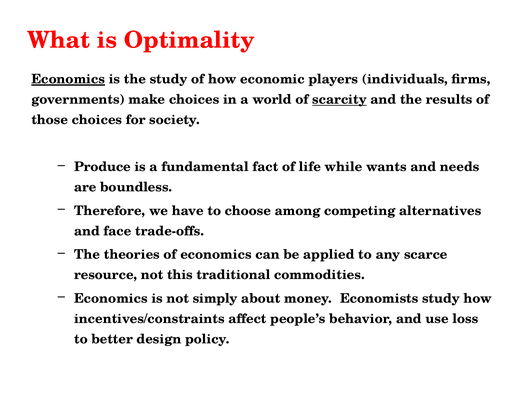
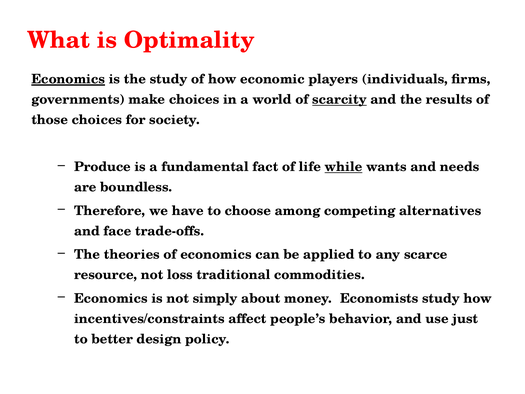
while underline: none -> present
this: this -> loss
loss: loss -> just
